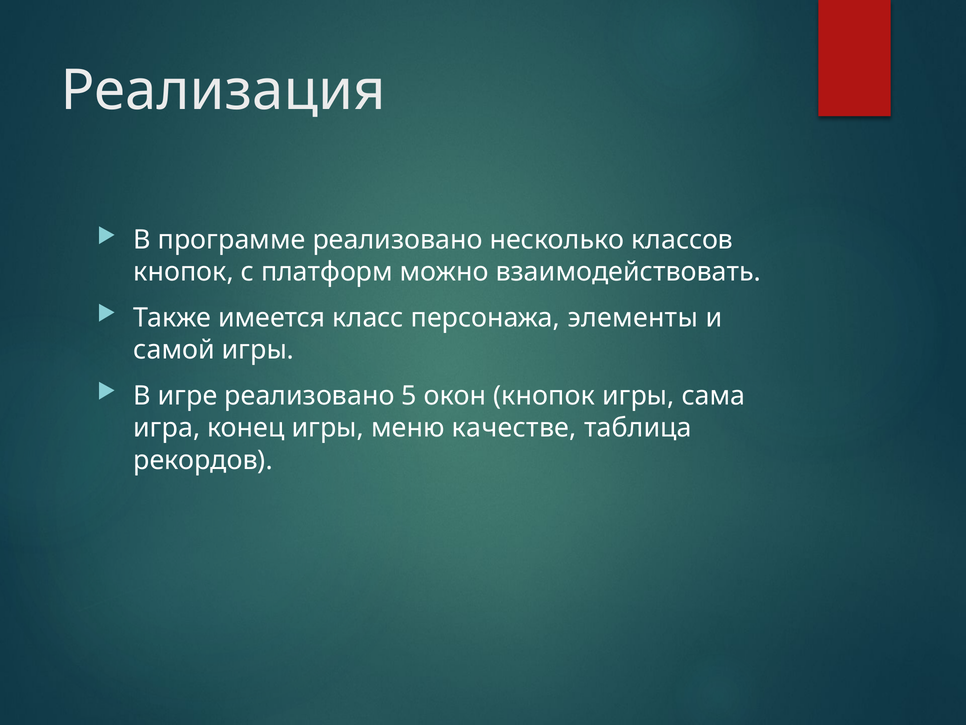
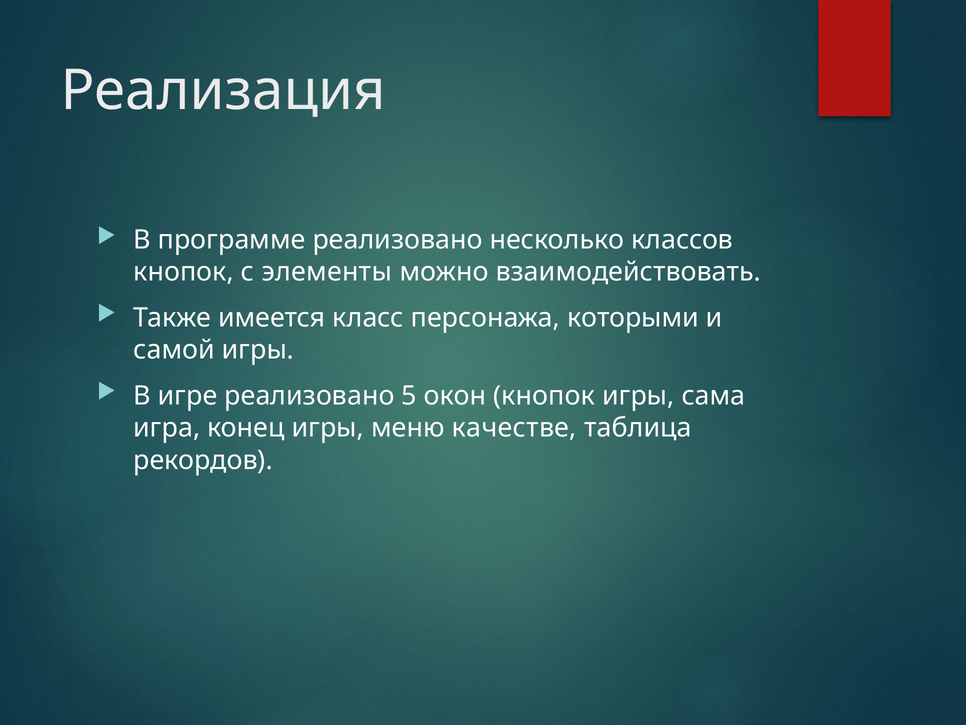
платформ: платформ -> элементы
элементы: элементы -> которыми
